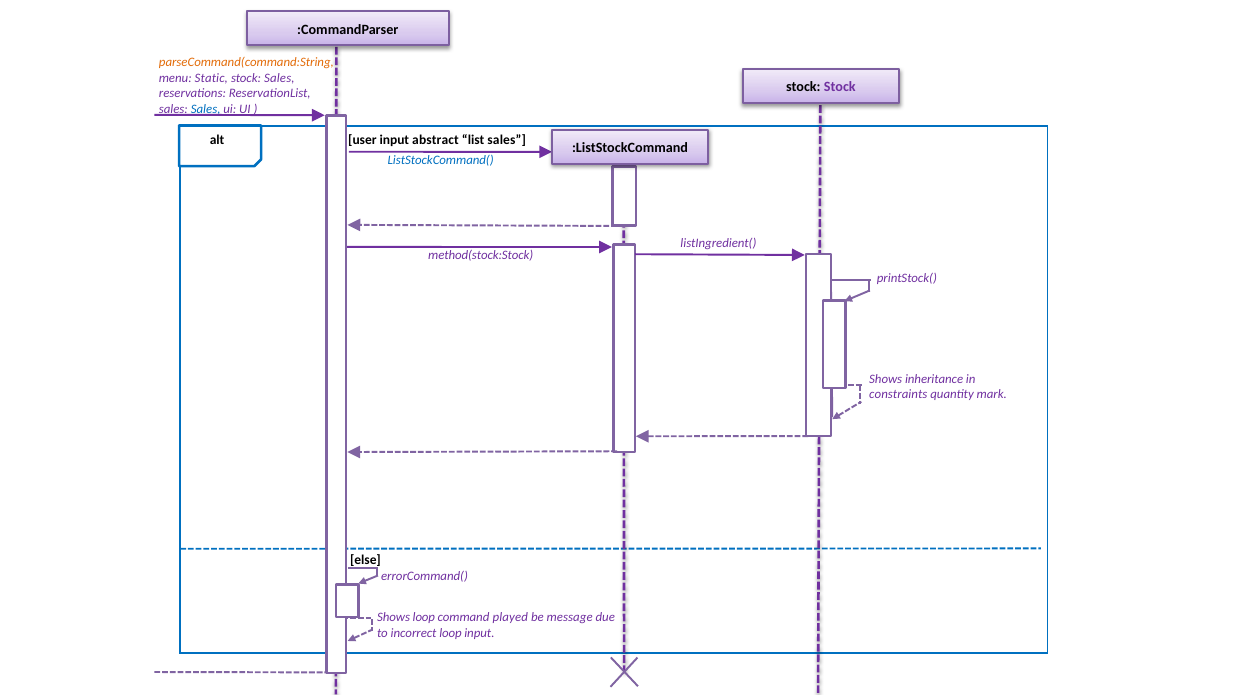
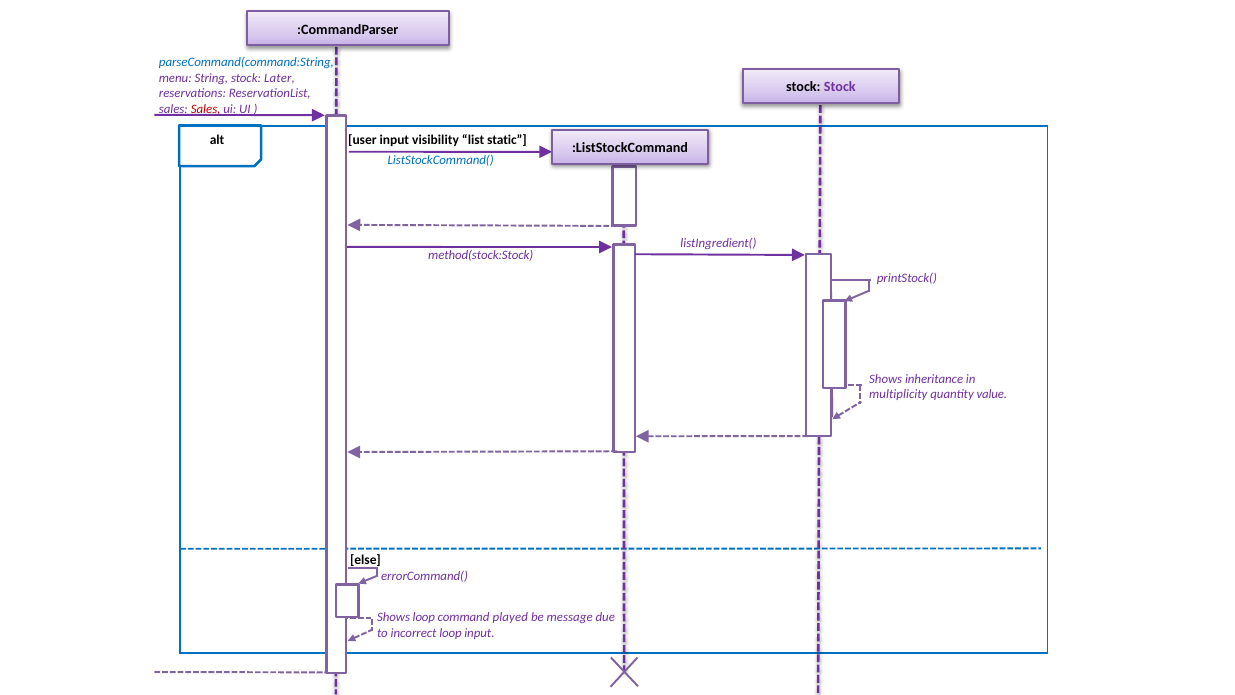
parseCommand(command:String colour: orange -> blue
Static: Static -> String
stock Sales: Sales -> Later
Sales at (206, 109) colour: blue -> red
abstract: abstract -> visibility
list sales: sales -> static
constraints: constraints -> multiplicity
mark: mark -> value
